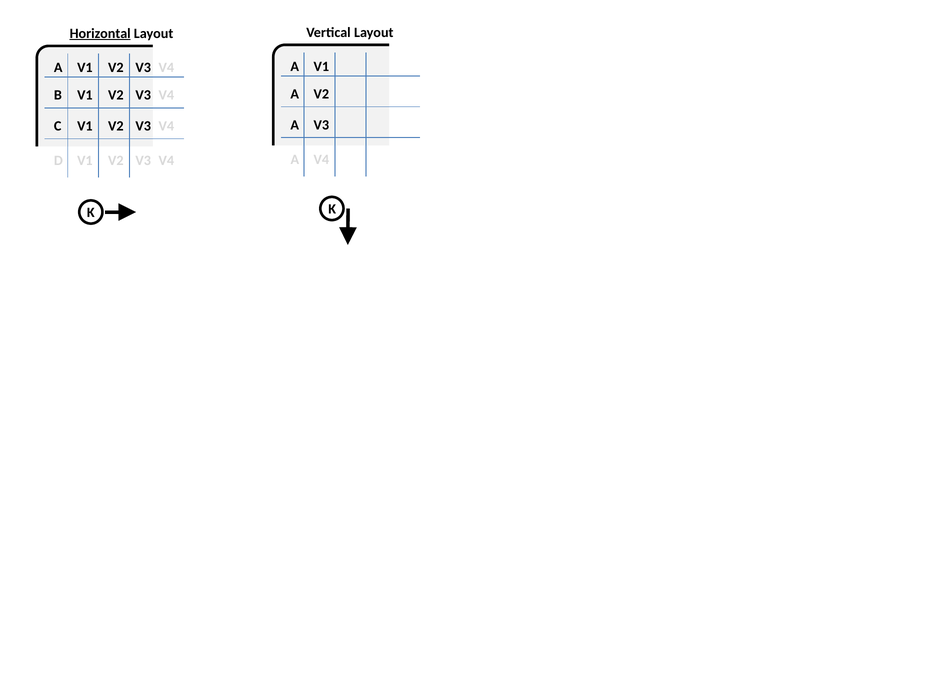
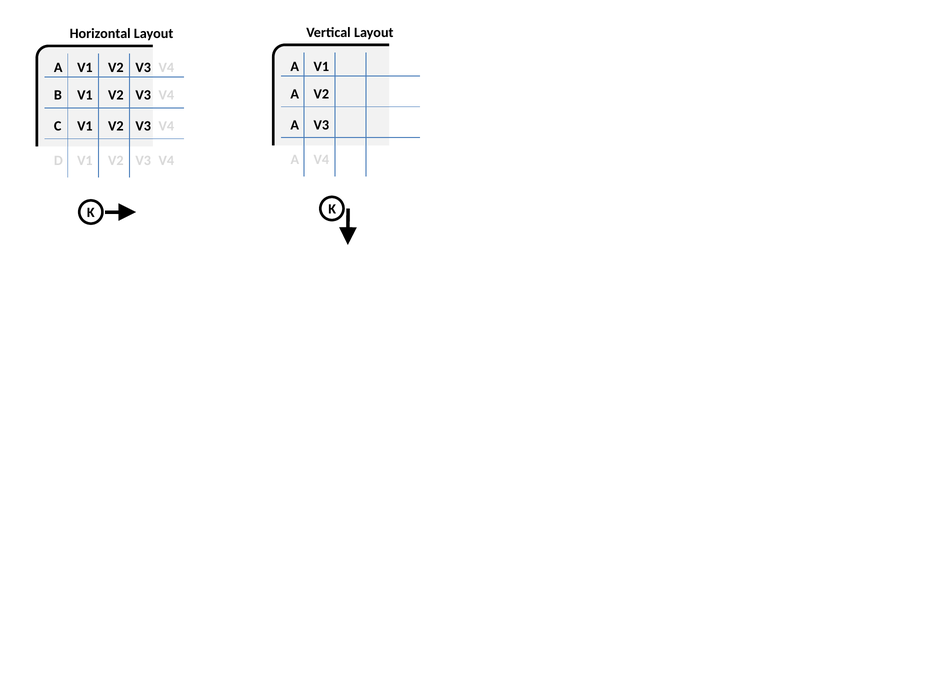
Horizontal underline: present -> none
